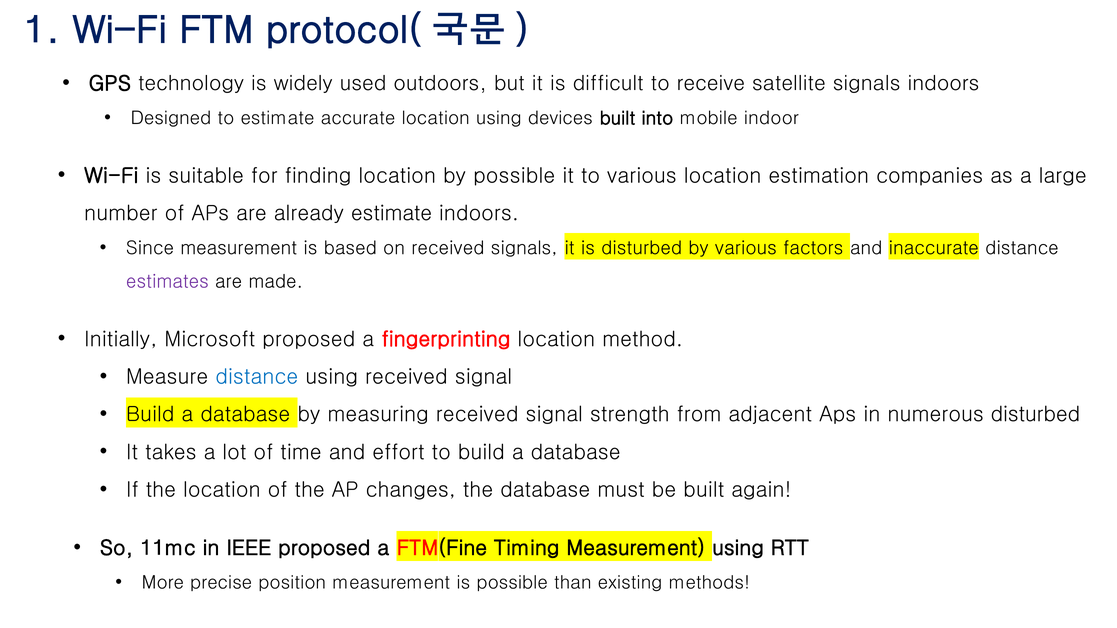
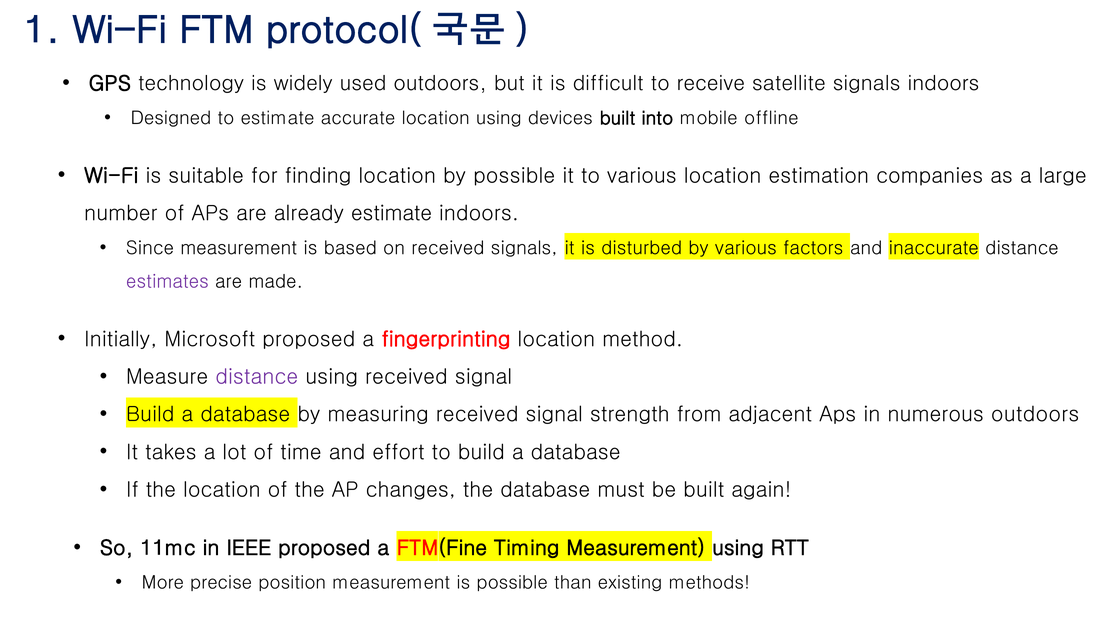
indoor: indoor -> offline
distance at (257, 377) colour: blue -> purple
numerous disturbed: disturbed -> outdoors
